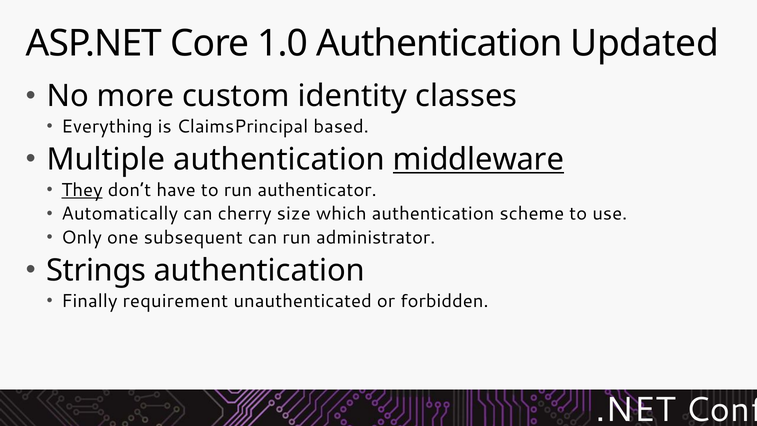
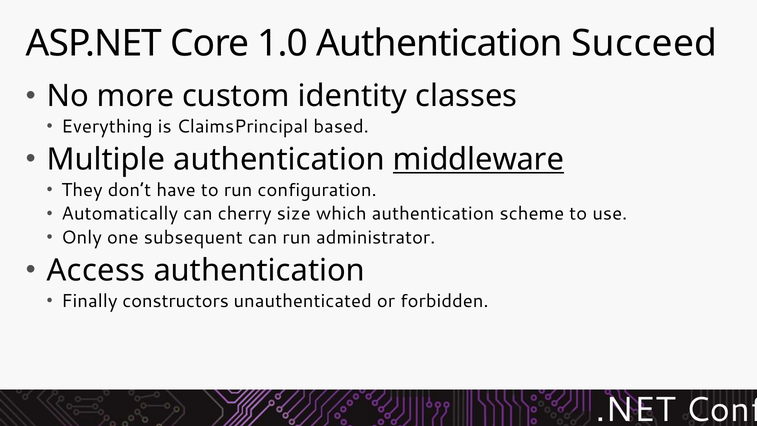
Updated: Updated -> Succeed
They underline: present -> none
authenticator: authenticator -> configuration
Strings: Strings -> Access
requirement: requirement -> constructors
